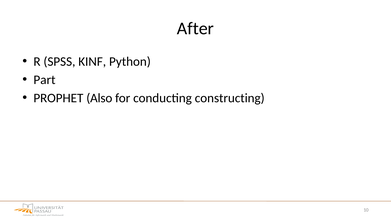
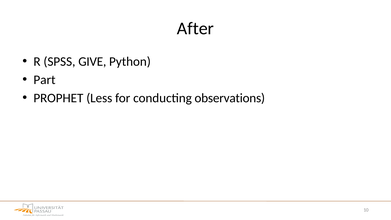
KINF: KINF -> GIVE
Also: Also -> Less
constructing: constructing -> observations
